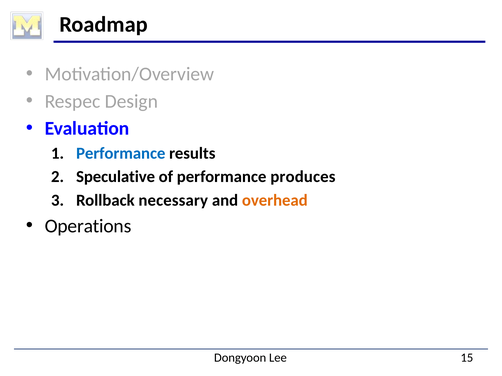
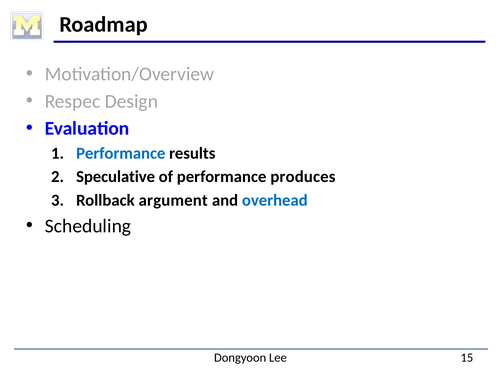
necessary: necessary -> argument
overhead colour: orange -> blue
Operations: Operations -> Scheduling
